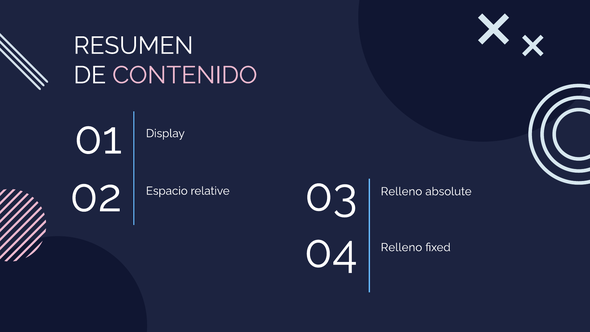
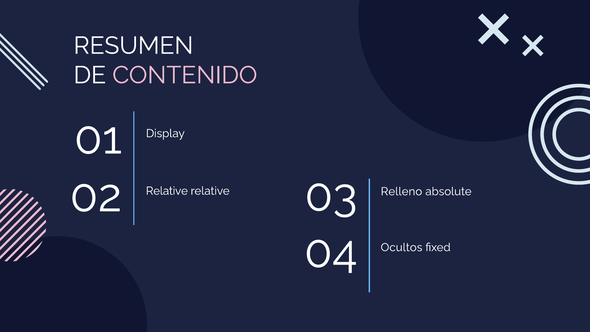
Espacio at (167, 191): Espacio -> Relative
Relleno at (401, 247): Relleno -> Ocultos
